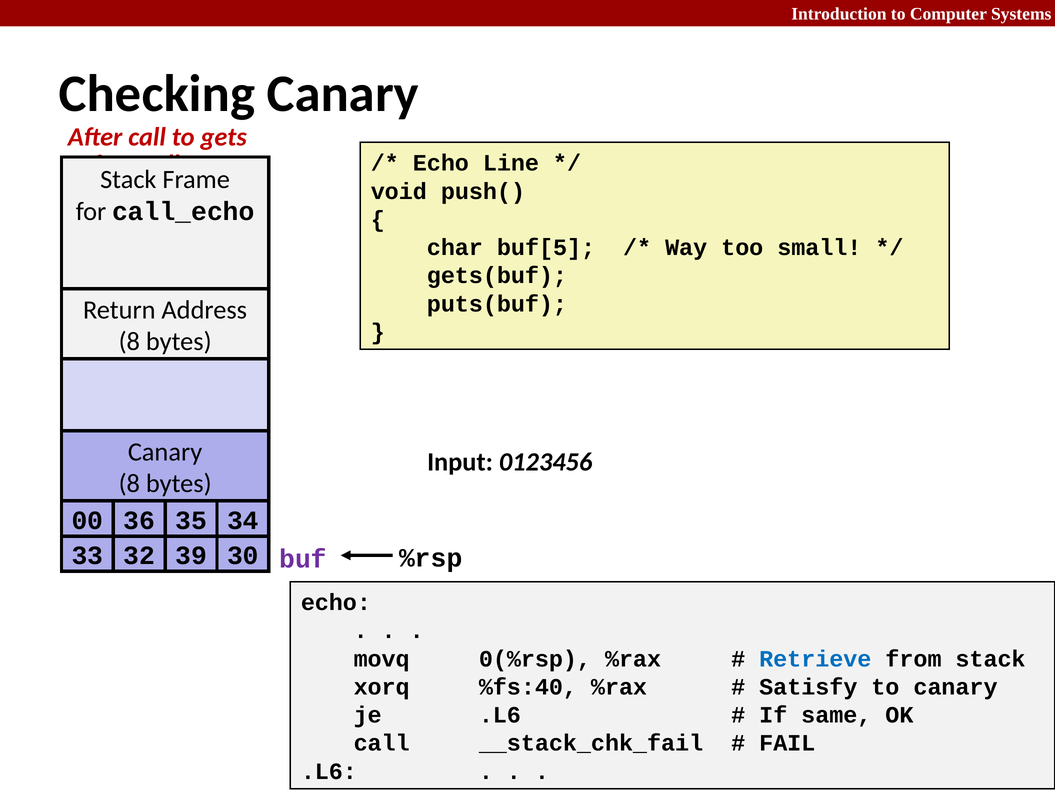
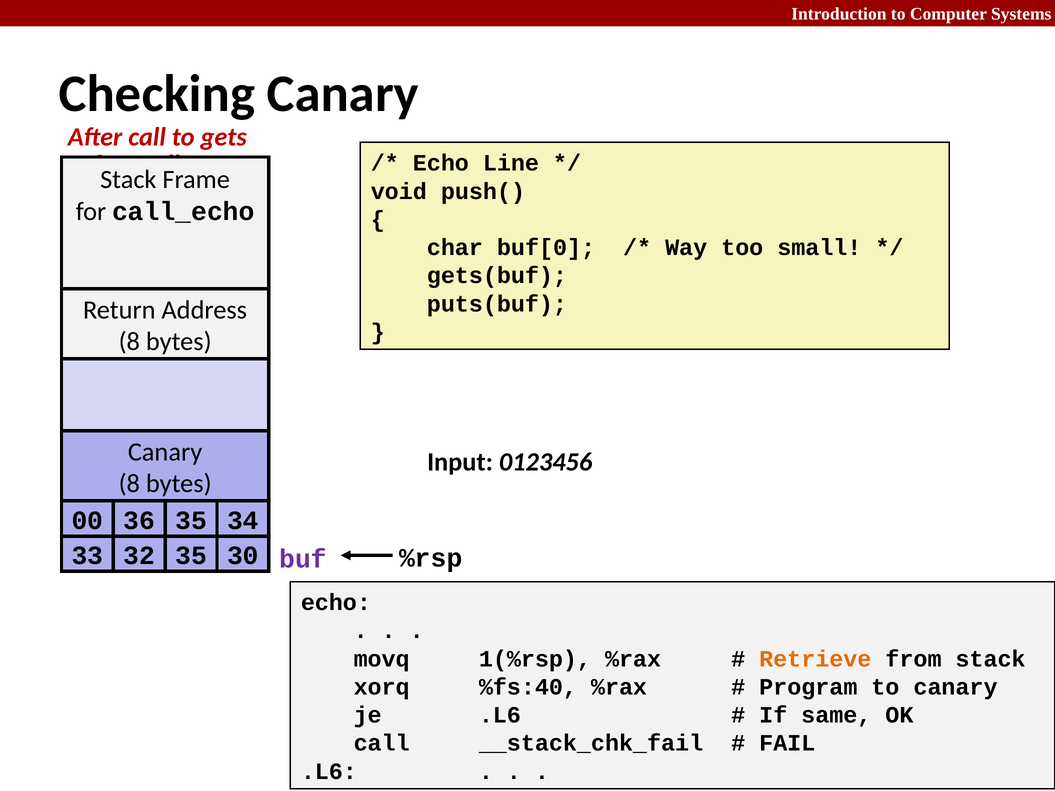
buf[5: buf[5 -> buf[0
32 39: 39 -> 35
0(%rsp: 0(%rsp -> 1(%rsp
Retrieve colour: blue -> orange
Satisfy: Satisfy -> Program
